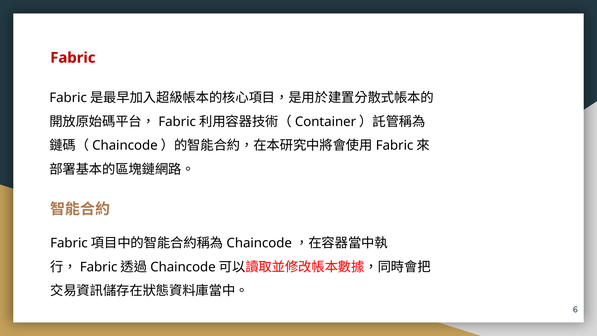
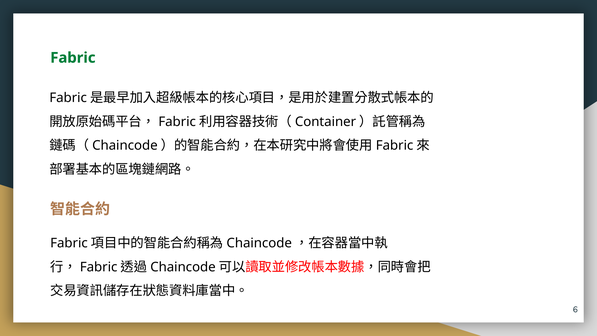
Fabric colour: red -> green
